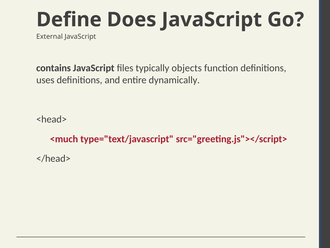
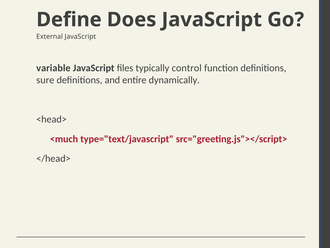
contains: contains -> variable
objects: objects -> control
uses: uses -> sure
